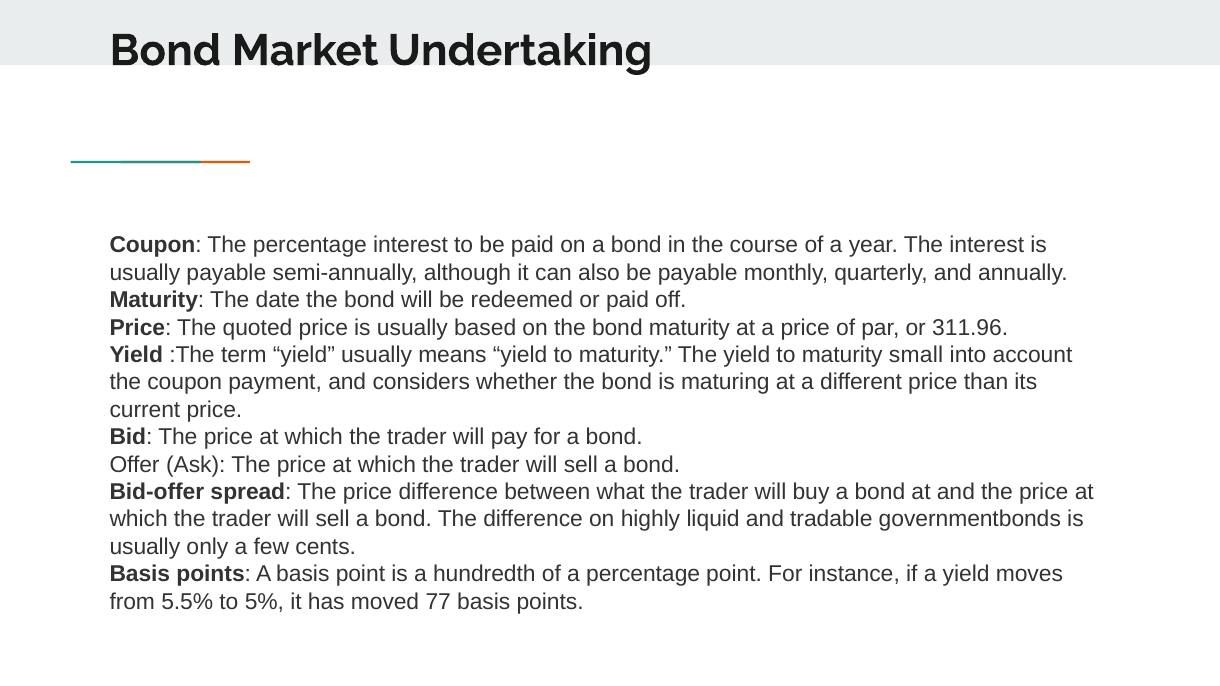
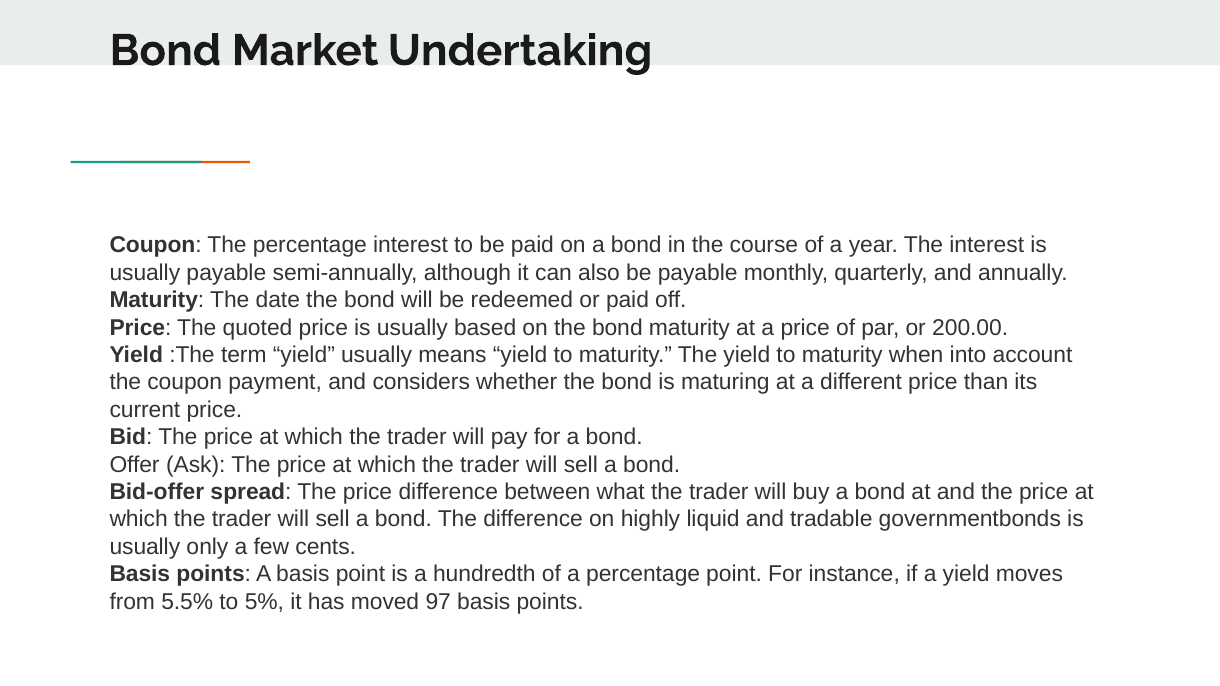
311.96: 311.96 -> 200.00
small: small -> when
77: 77 -> 97
